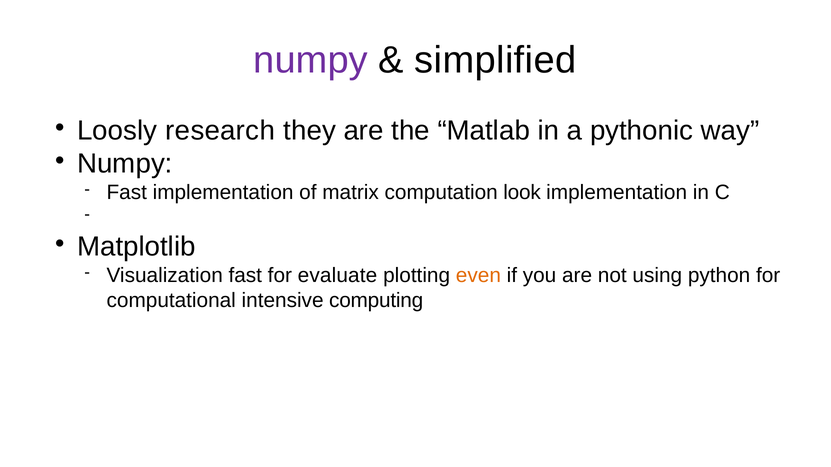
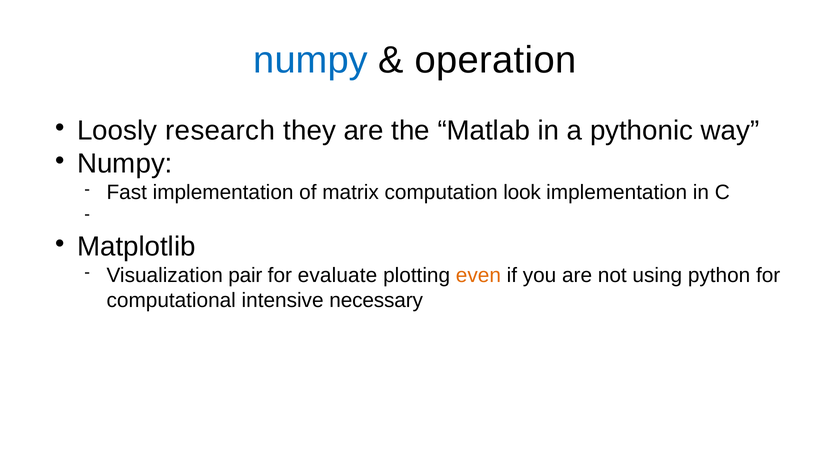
numpy at (311, 60) colour: purple -> blue
simplified: simplified -> operation
Visualization fast: fast -> pair
computing: computing -> necessary
